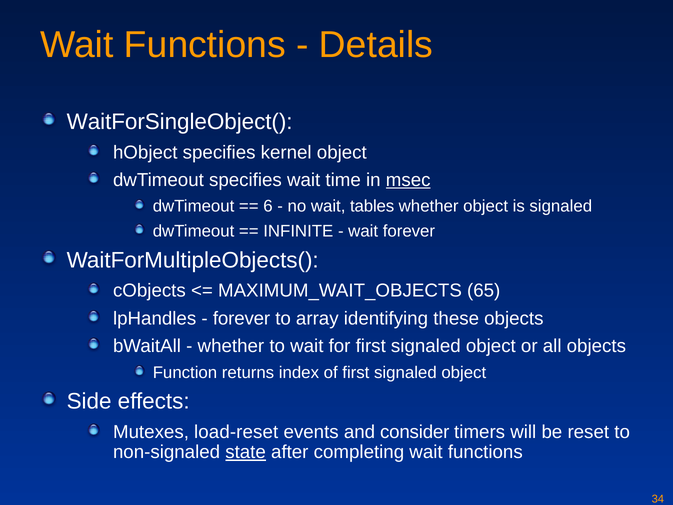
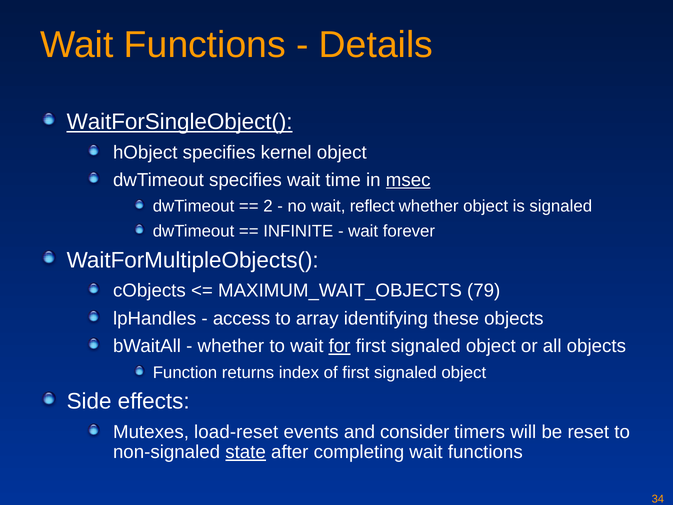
WaitForSingleObject( underline: none -> present
6: 6 -> 2
tables: tables -> reflect
65: 65 -> 79
forever at (242, 318): forever -> access
for underline: none -> present
